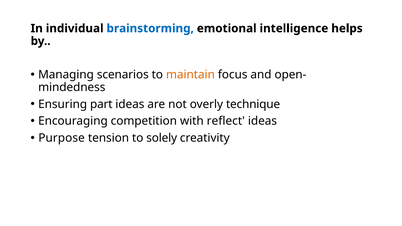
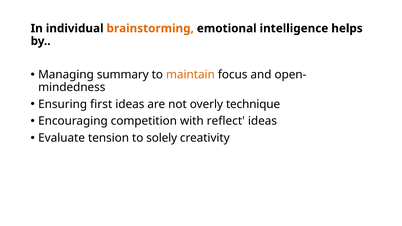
brainstorming colour: blue -> orange
scenarios: scenarios -> summary
part: part -> first
Purpose: Purpose -> Evaluate
